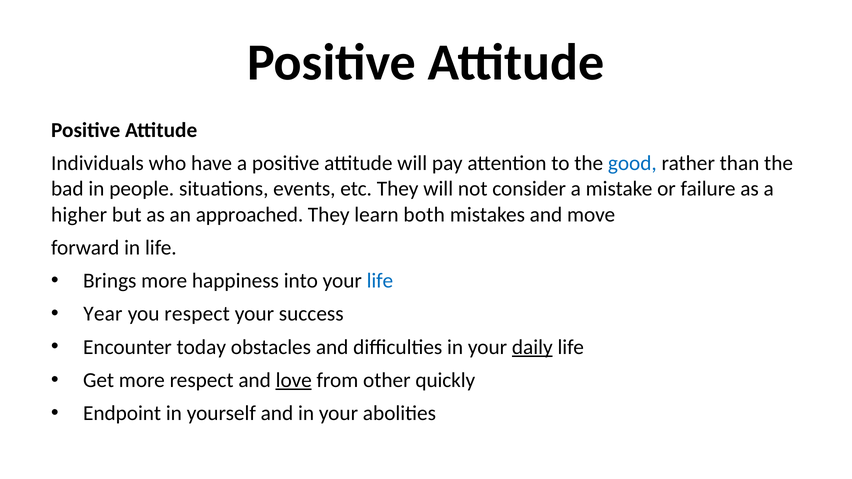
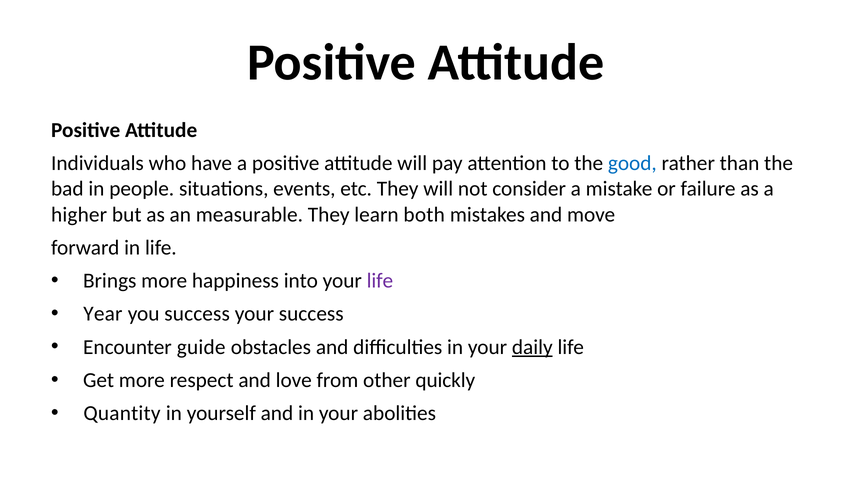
approached: approached -> measurable
life at (380, 281) colour: blue -> purple
you respect: respect -> success
today: today -> guide
love underline: present -> none
Endpoint: Endpoint -> Quantity
